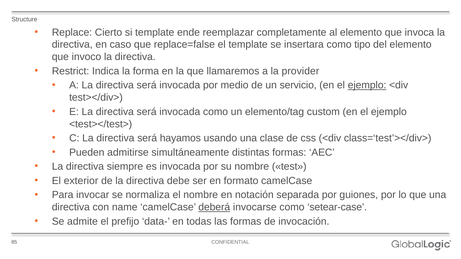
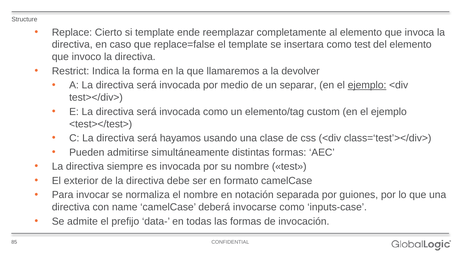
como tipo: tipo -> test
provider: provider -> devolver
servicio: servicio -> separar
deberá underline: present -> none
setear-case: setear-case -> inputs-case
